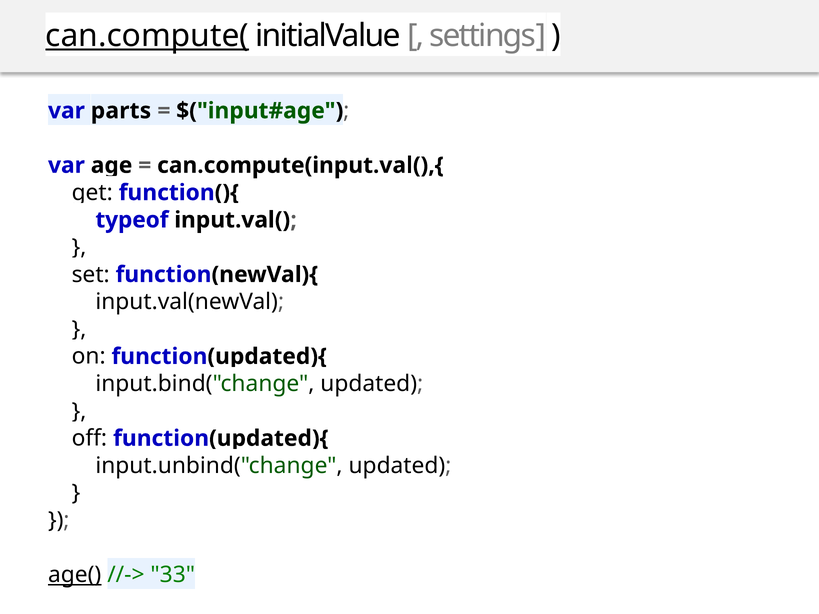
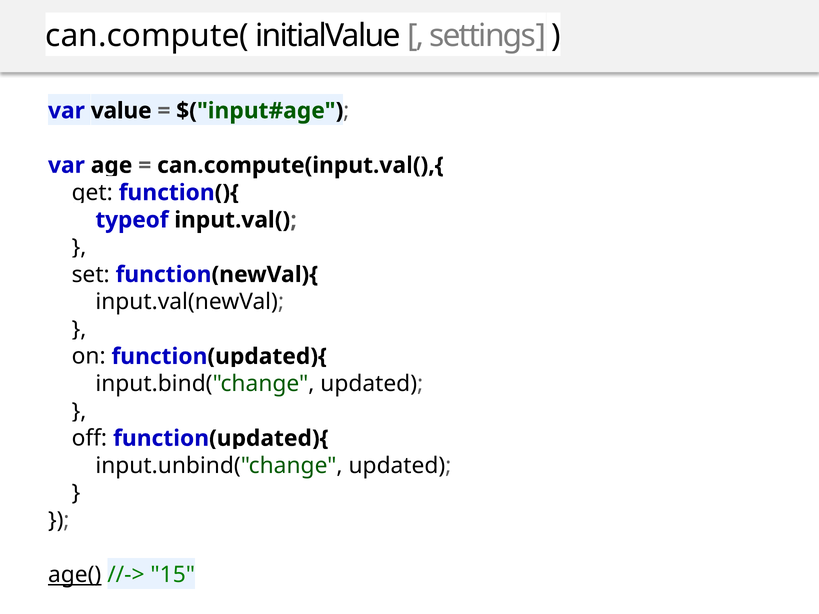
can.compute( underline: present -> none
parts: parts -> value
33: 33 -> 15
